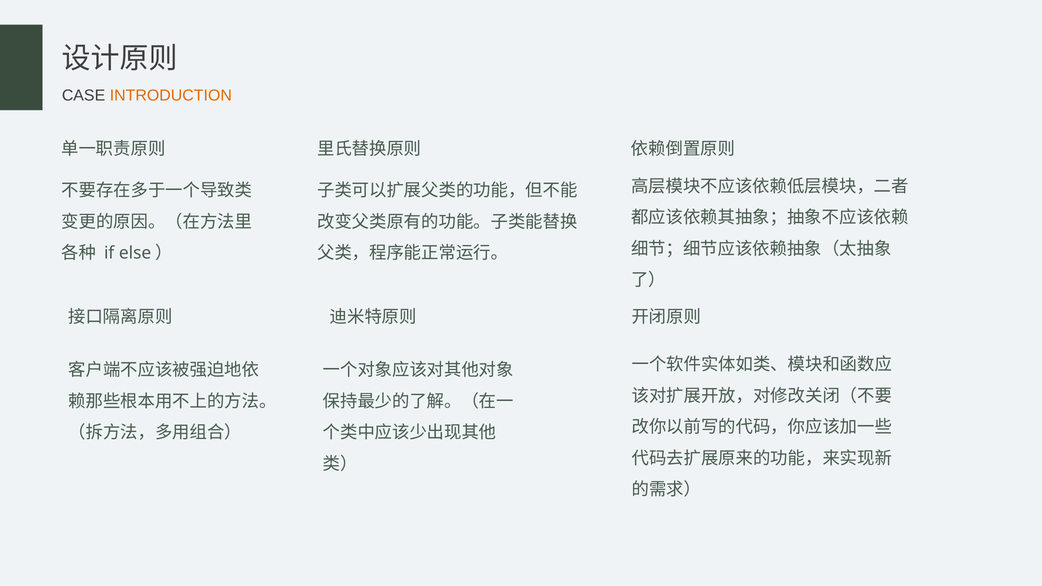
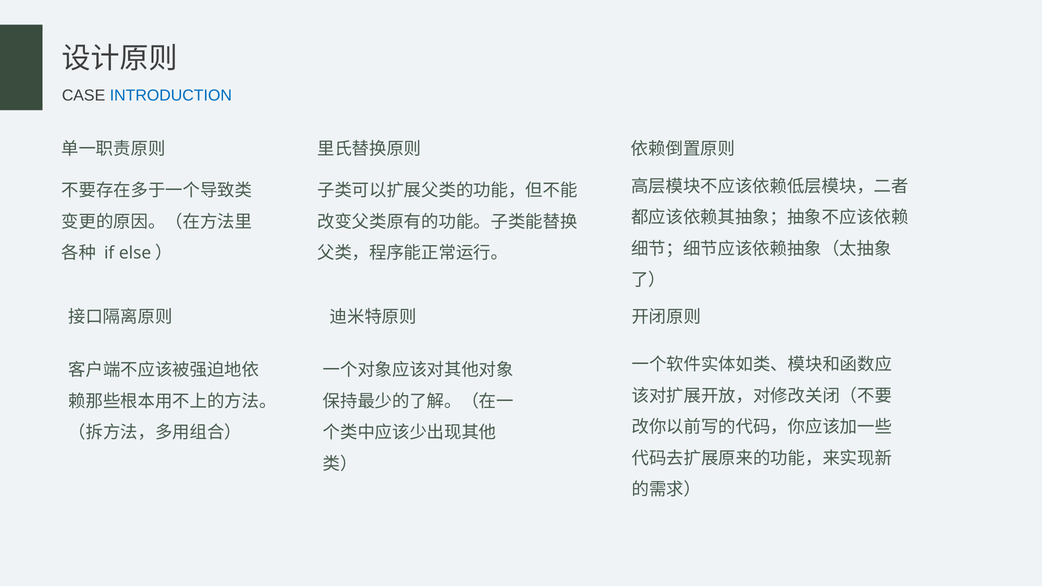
INTRODUCTION colour: orange -> blue
